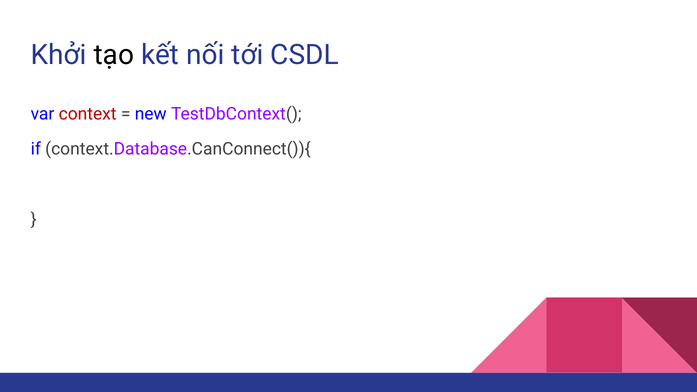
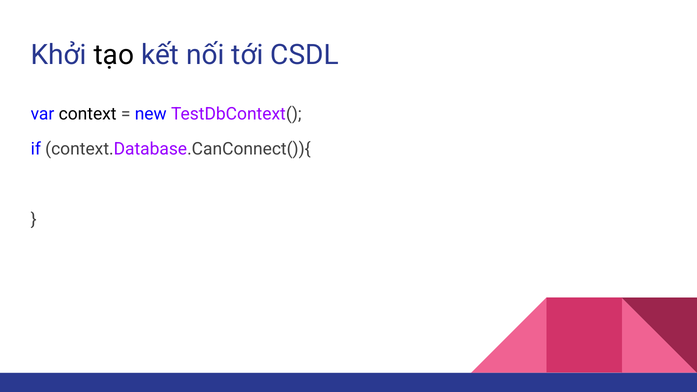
context colour: red -> black
